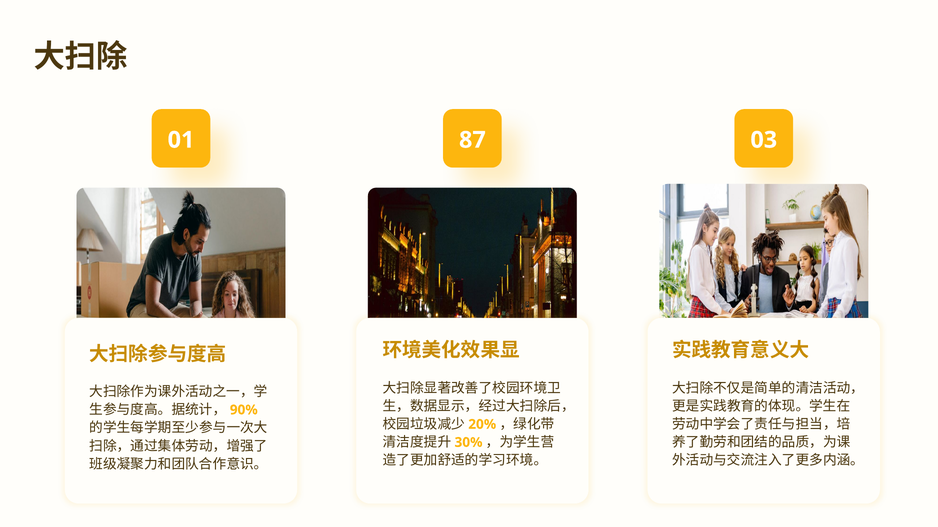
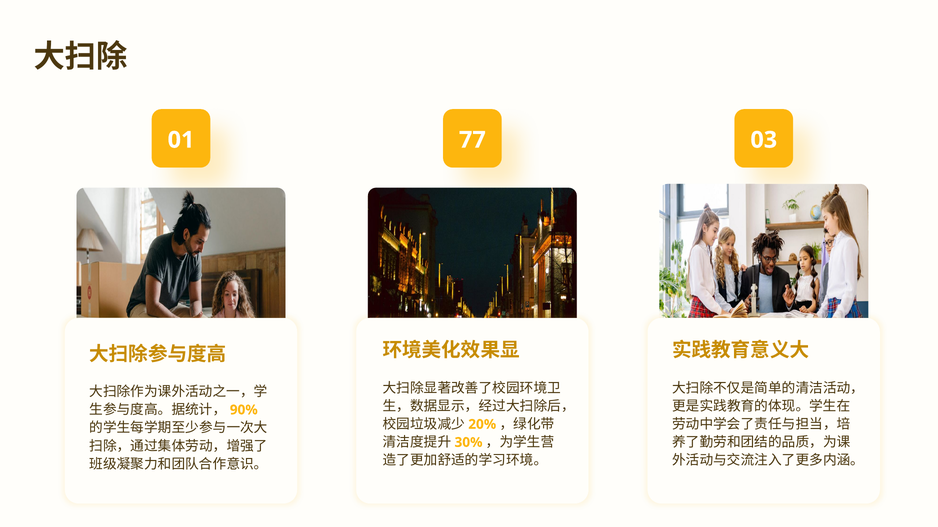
87: 87 -> 77
